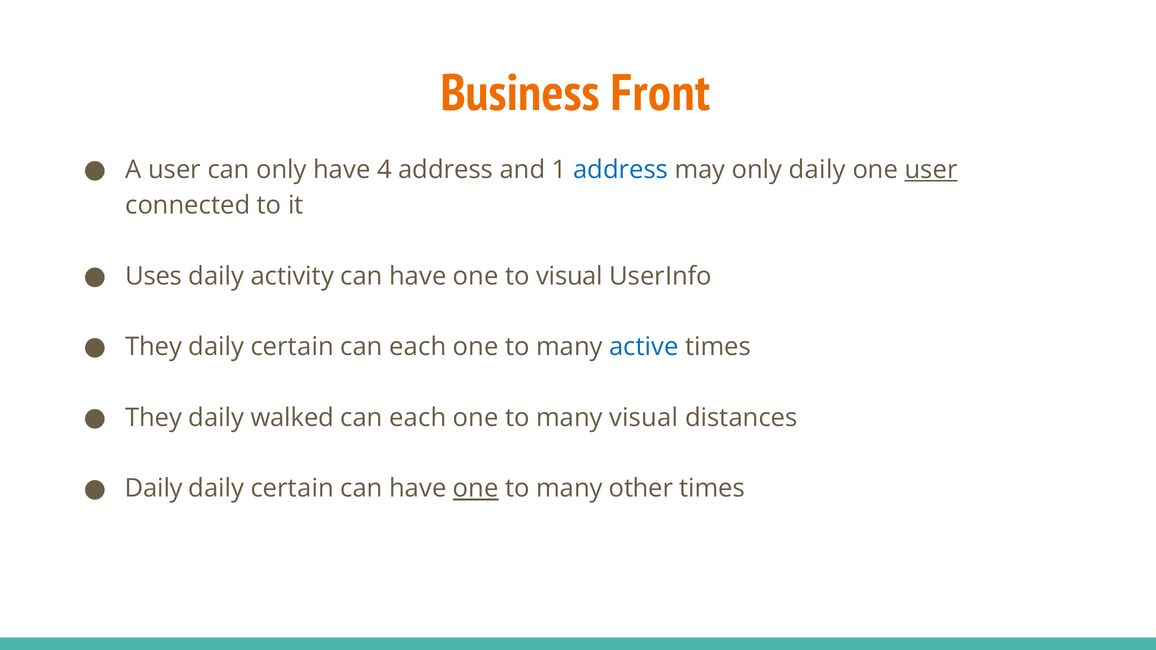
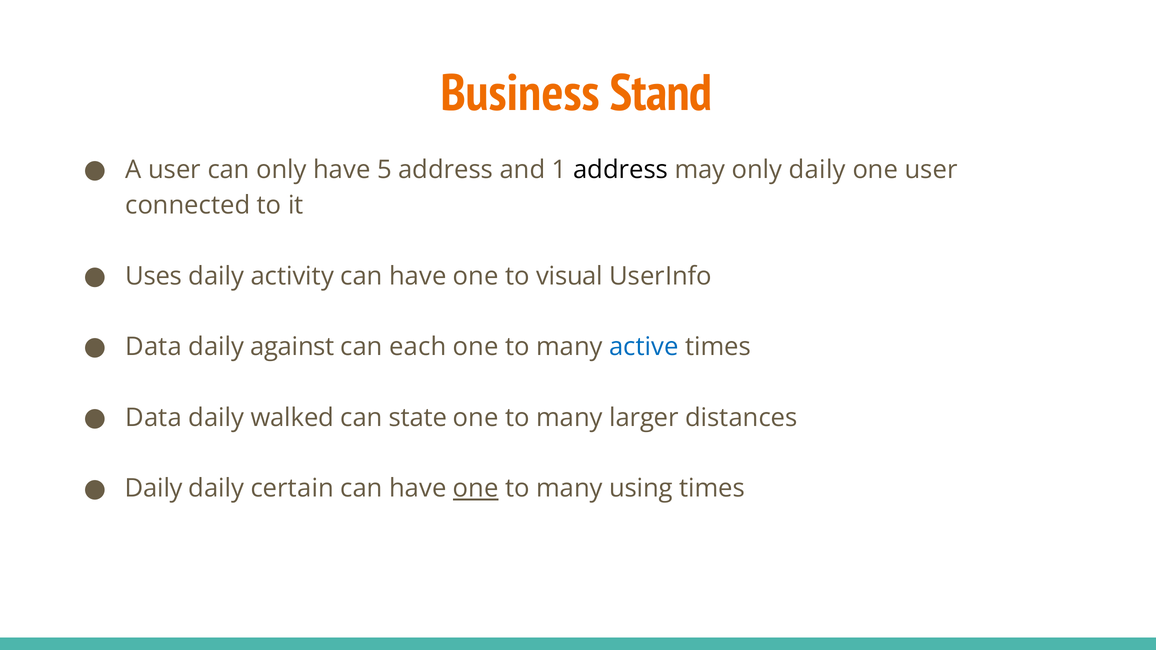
Front: Front -> Stand
4: 4 -> 5
address at (621, 170) colour: blue -> black
user at (931, 170) underline: present -> none
They at (154, 347): They -> Data
certain at (292, 347): certain -> against
They at (154, 418): They -> Data
each at (418, 418): each -> state
many visual: visual -> larger
other: other -> using
